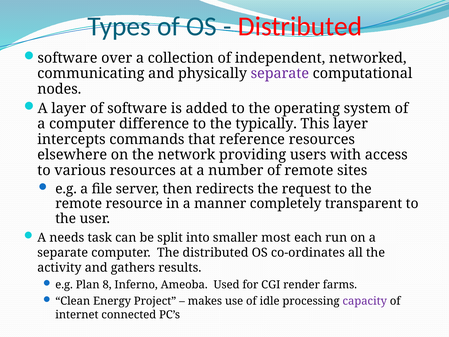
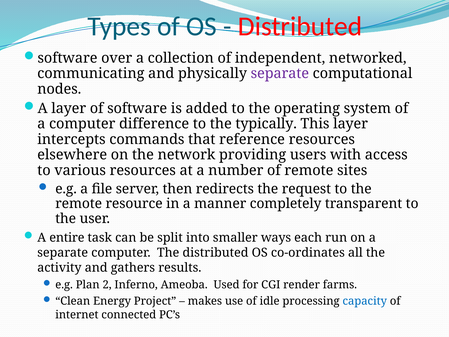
needs: needs -> entire
most: most -> ways
8: 8 -> 2
capacity colour: purple -> blue
